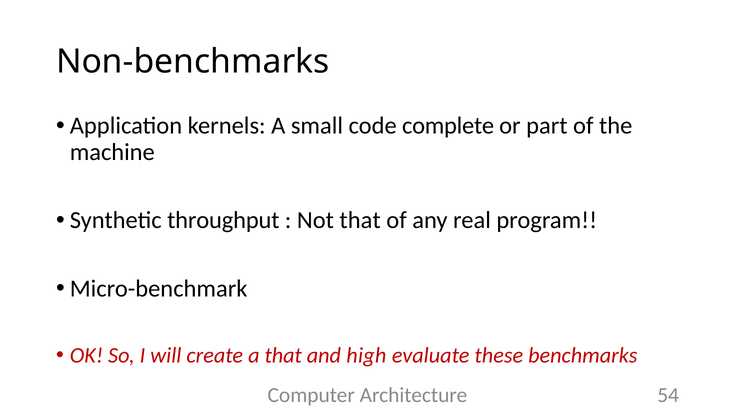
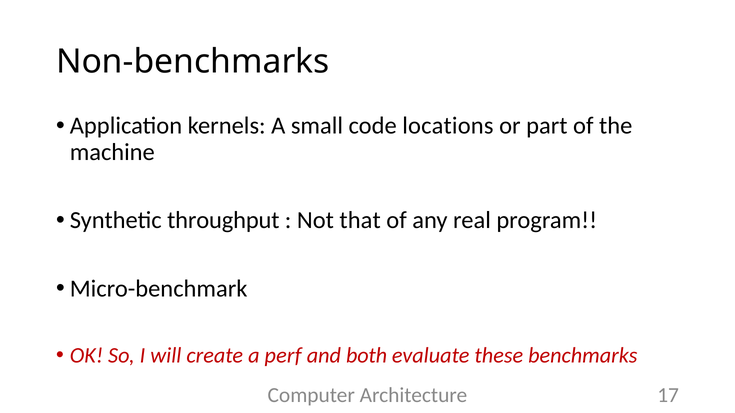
complete: complete -> locations
a that: that -> perf
high: high -> both
54: 54 -> 17
